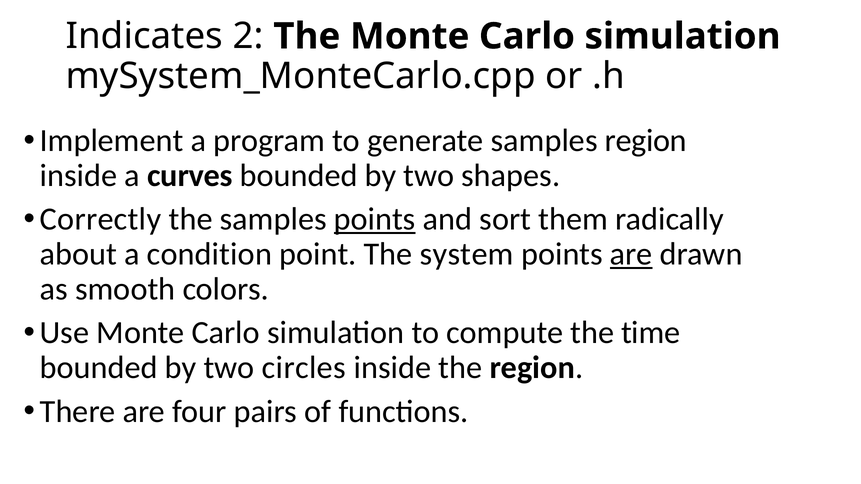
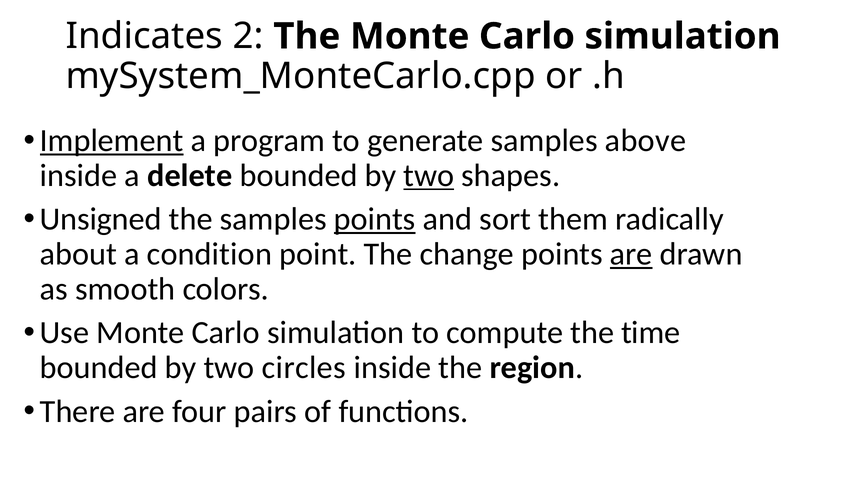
Implement underline: none -> present
samples region: region -> above
curves: curves -> delete
two at (429, 175) underline: none -> present
Correctly: Correctly -> Unsigned
system: system -> change
